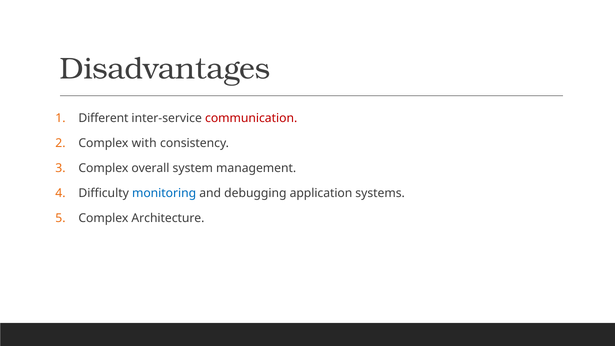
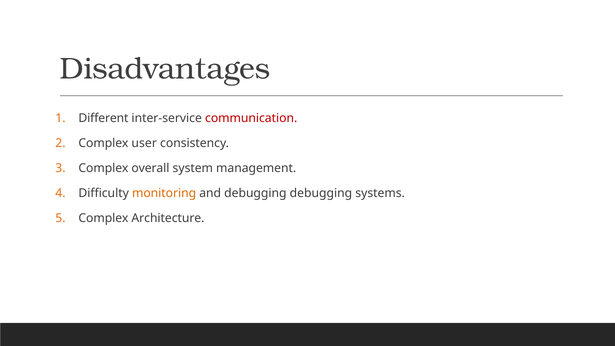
with: with -> user
monitoring colour: blue -> orange
debugging application: application -> debugging
